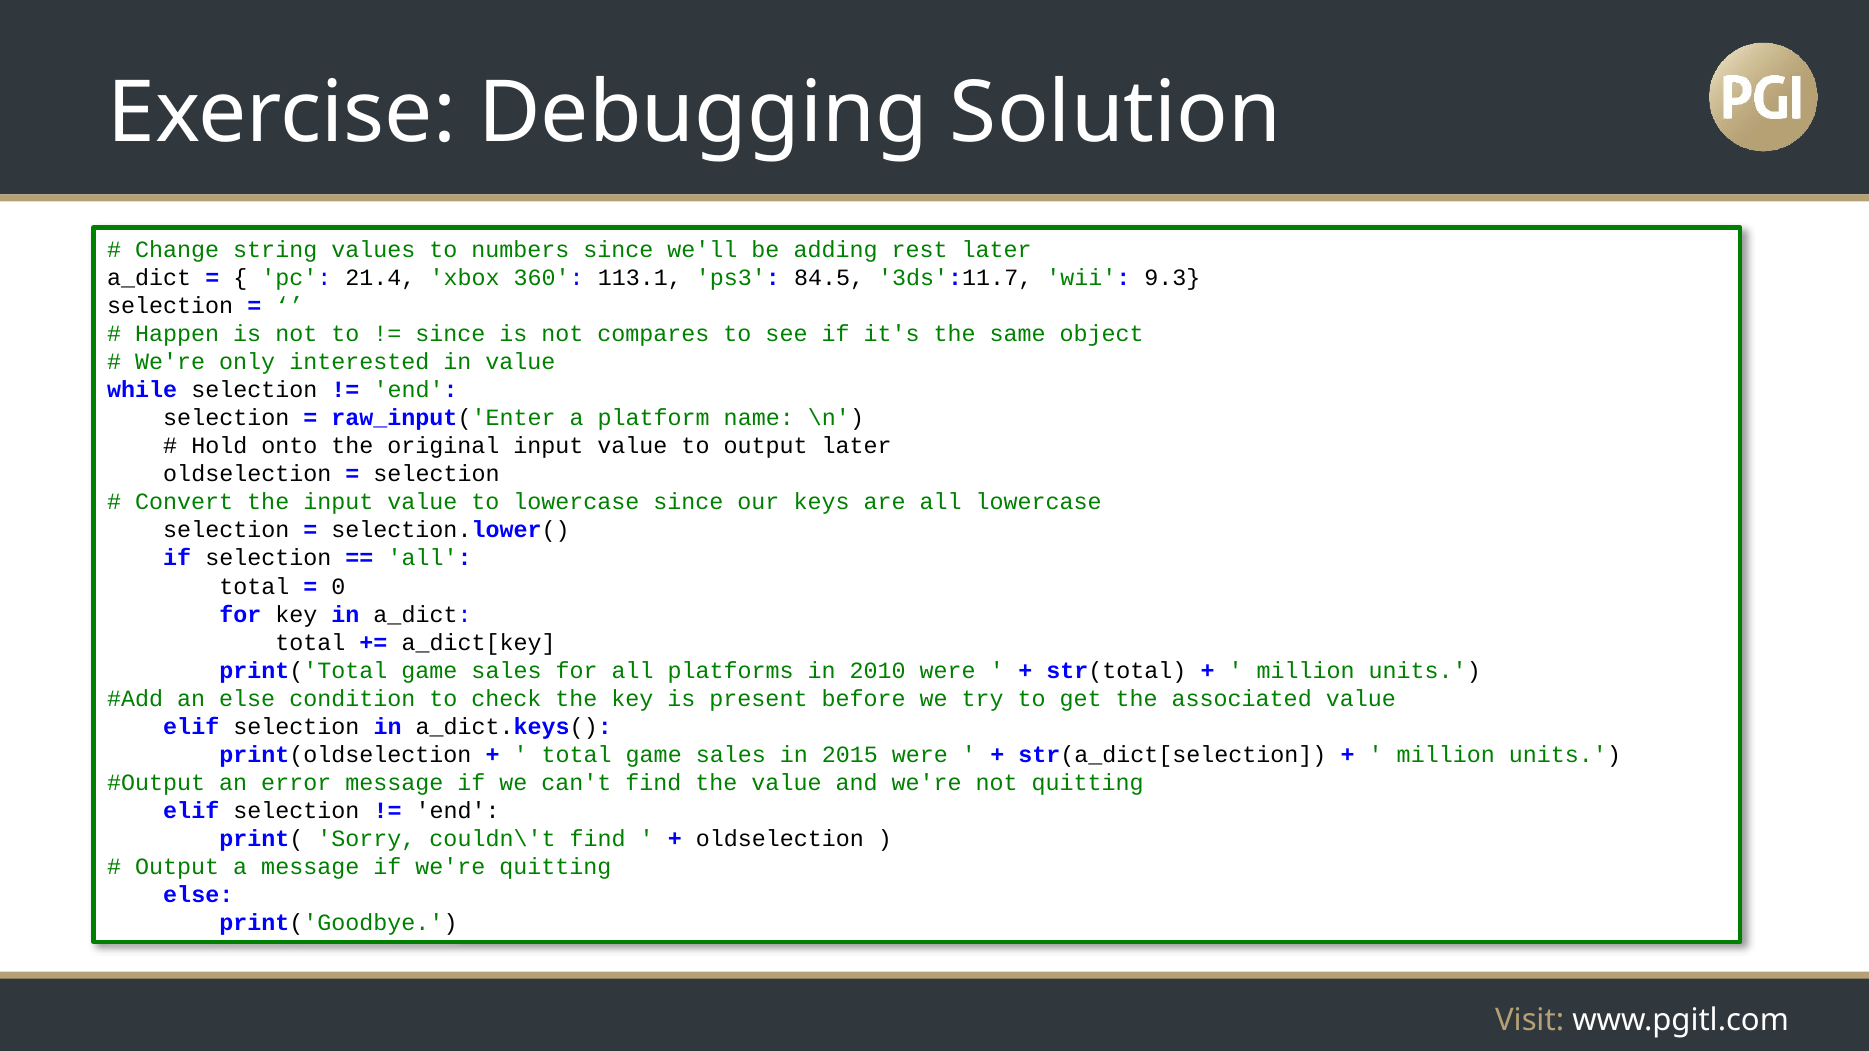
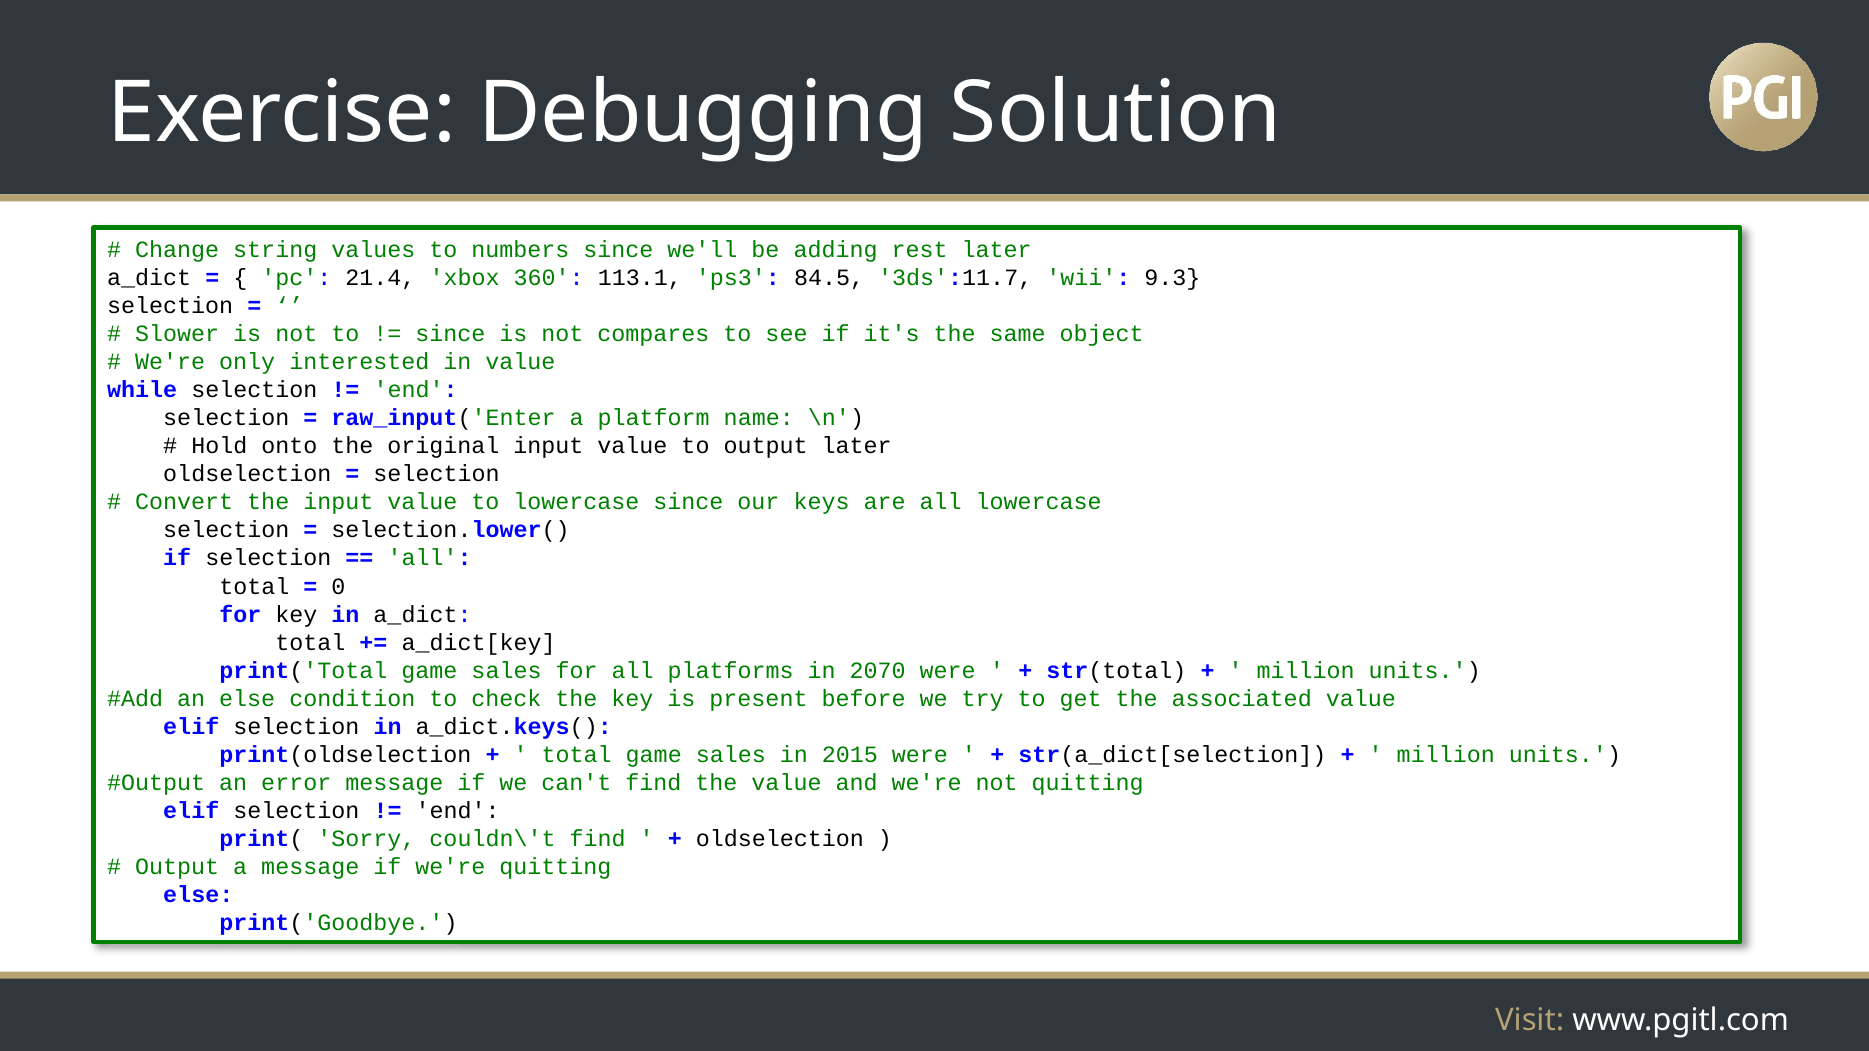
Happen: Happen -> Slower
2010: 2010 -> 2070
